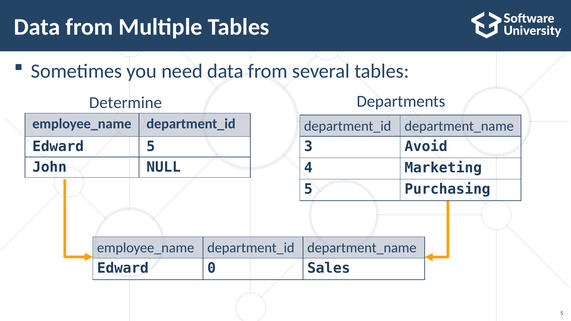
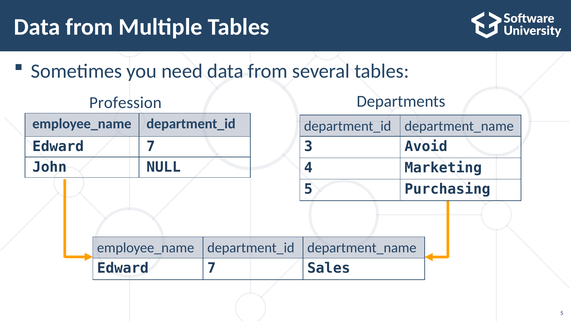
Determine: Determine -> Profession
5 at (151, 147): 5 -> 7
0 at (212, 268): 0 -> 7
